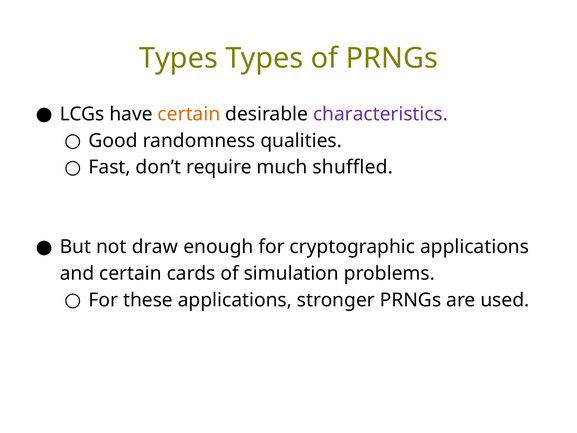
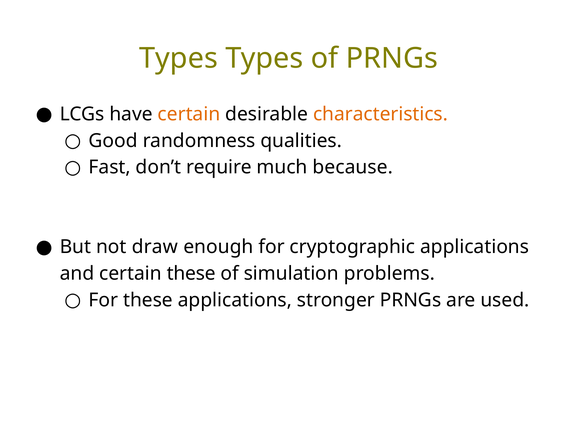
characteristics colour: purple -> orange
shuffled: shuffled -> because
certain cards: cards -> these
